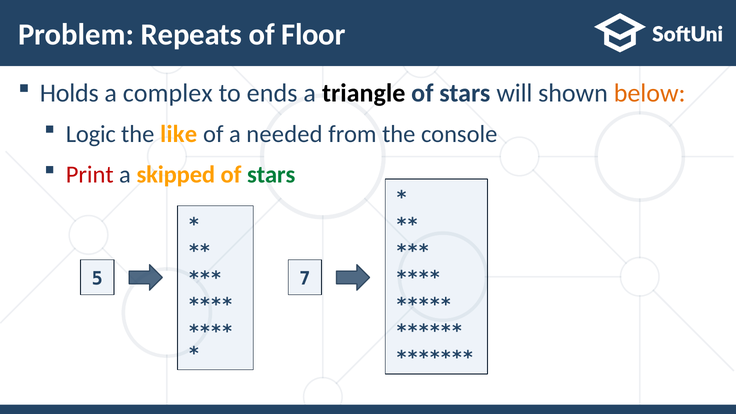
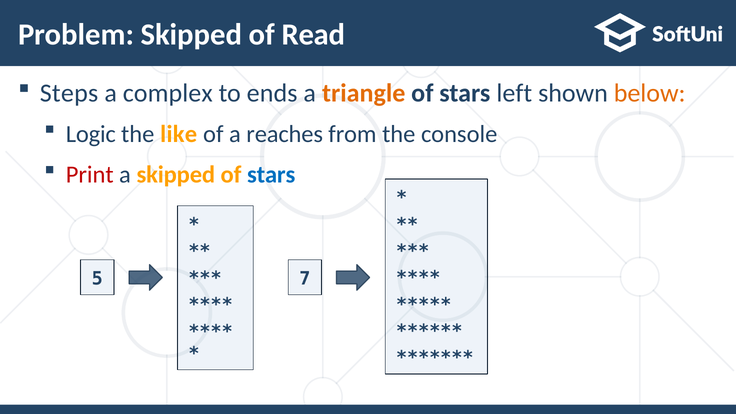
Problem Repeats: Repeats -> Skipped
Floor: Floor -> Read
Holds: Holds -> Steps
triangle colour: black -> orange
will: will -> left
needed: needed -> reaches
stars at (271, 174) colour: green -> blue
